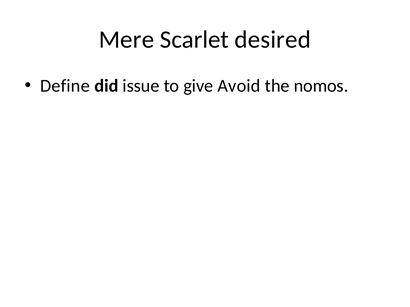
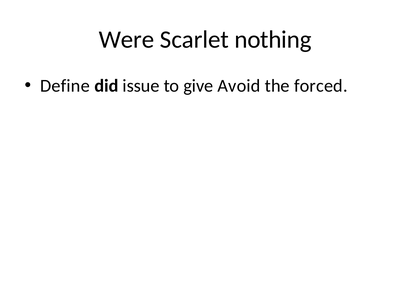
Mere: Mere -> Were
desired: desired -> nothing
nomos: nomos -> forced
